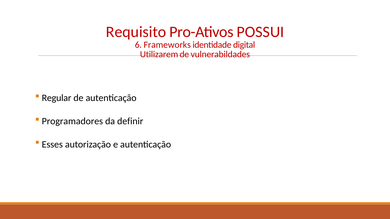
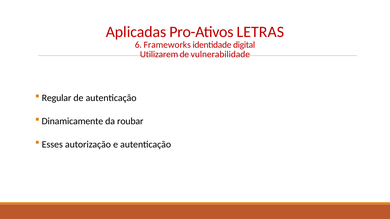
Requisito: Requisito -> Aplicadas
POSSUI: POSSUI -> LETRAS
vulnerabildades: vulnerabildades -> vulnerabilidade
Programadores: Programadores -> Dinamicamente
definir: definir -> roubar
